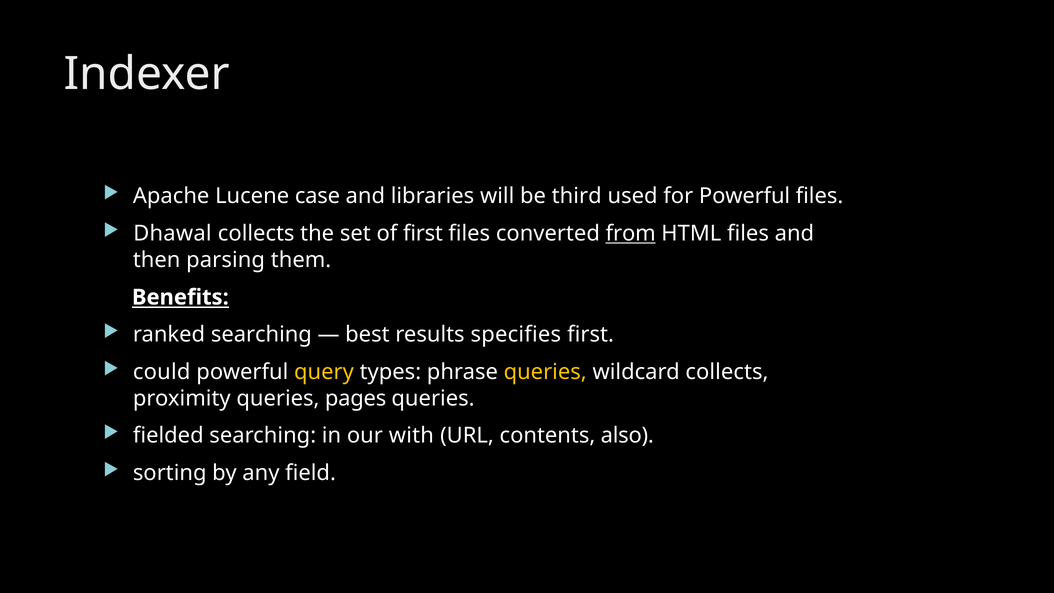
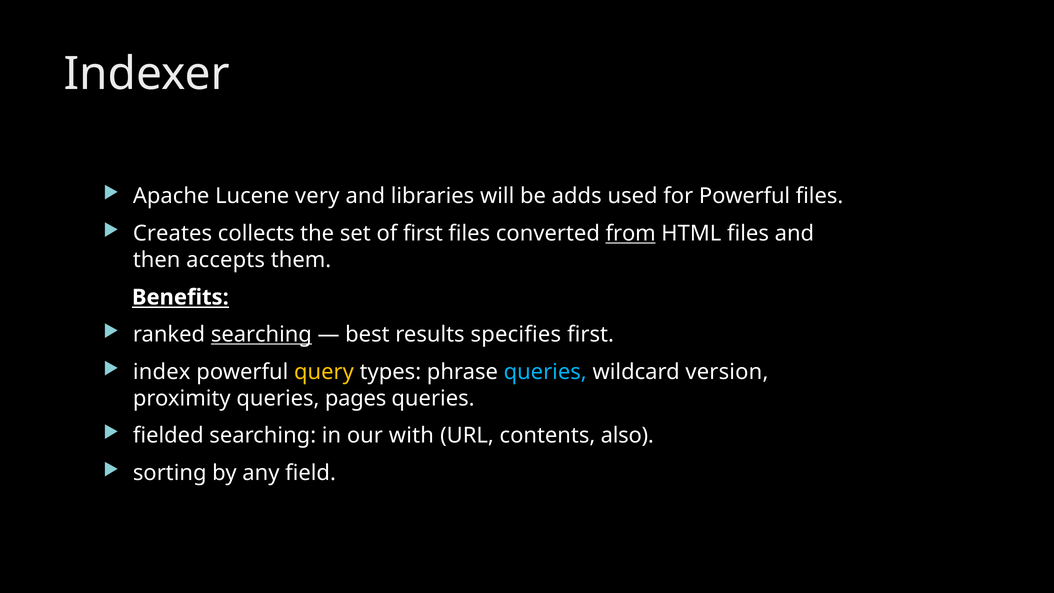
case: case -> very
third: third -> adds
Dhawal: Dhawal -> Creates
parsing: parsing -> accepts
searching at (261, 335) underline: none -> present
could: could -> index
queries at (545, 372) colour: yellow -> light blue
wildcard collects: collects -> version
